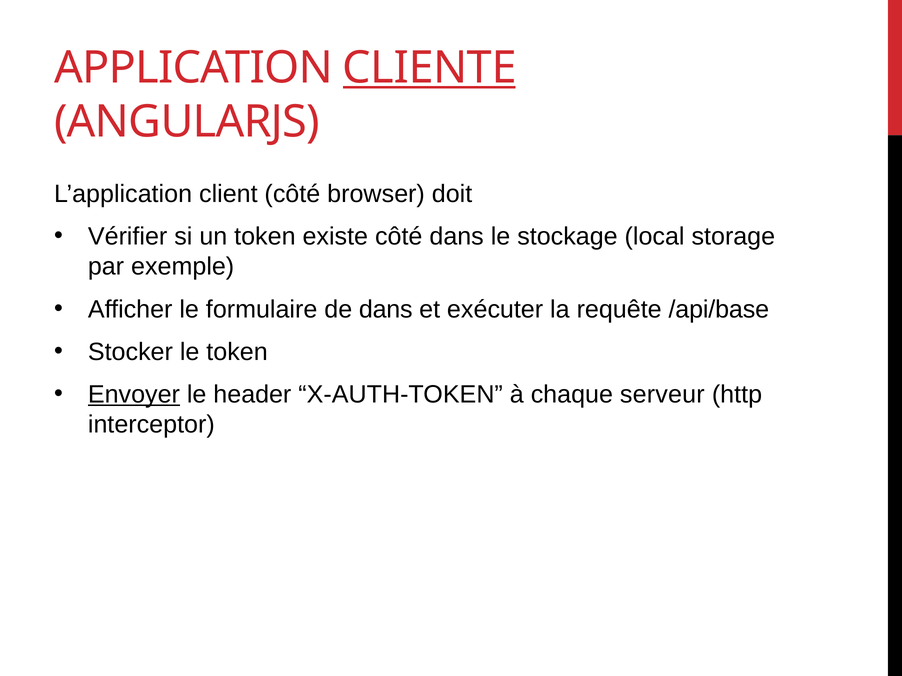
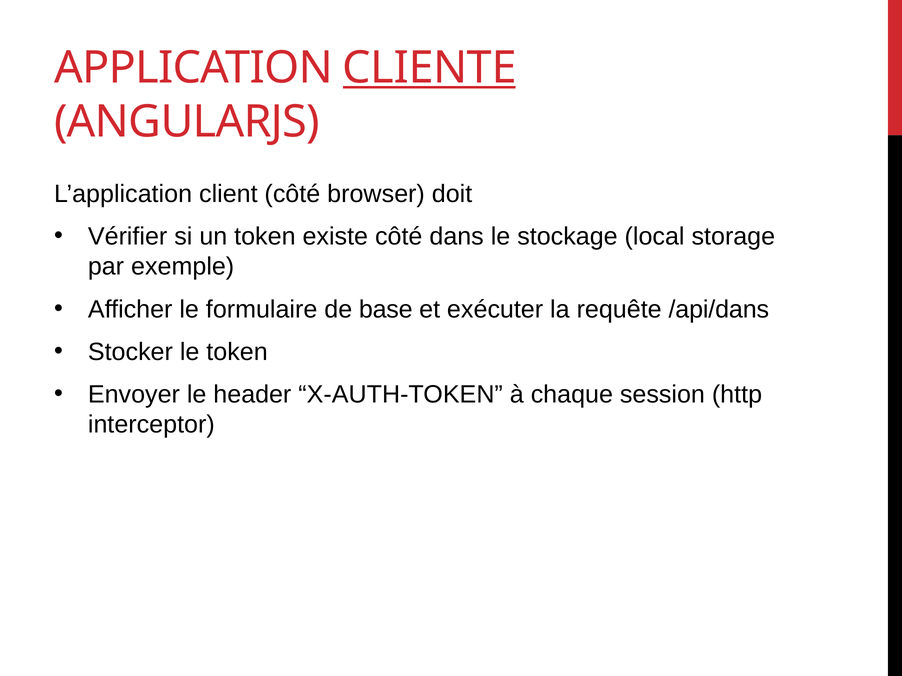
de dans: dans -> base
/api/base: /api/base -> /api/dans
Envoyer underline: present -> none
serveur: serveur -> session
